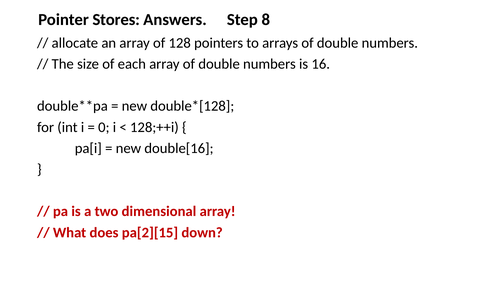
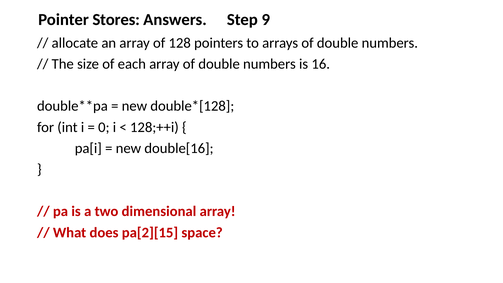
8: 8 -> 9
down: down -> space
